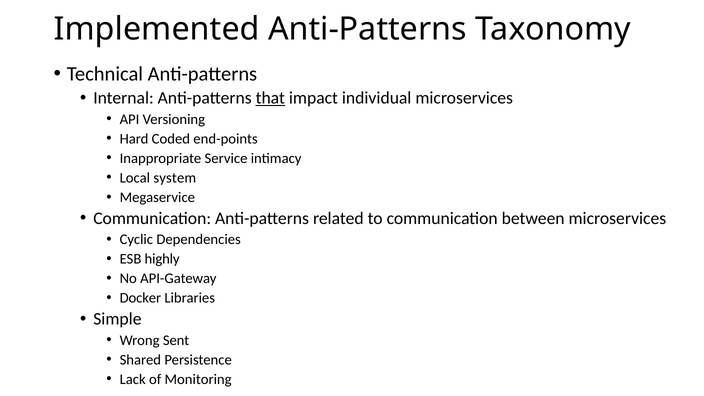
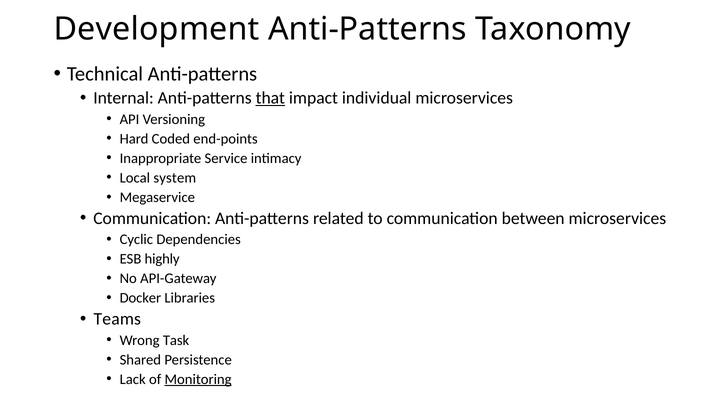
Implemented: Implemented -> Development
Simple: Simple -> Teams
Sent: Sent -> Task
Monitoring underline: none -> present
